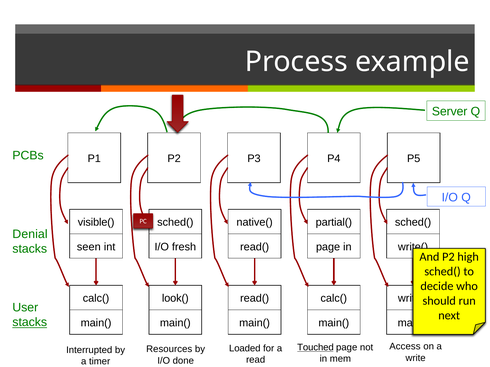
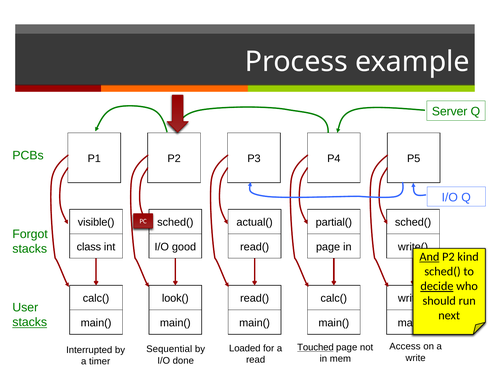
native(: native( -> actual(
Denial: Denial -> Forgot
seen: seen -> class
fresh: fresh -> good
And underline: none -> present
high: high -> kind
decide underline: none -> present
Resources: Resources -> Sequential
